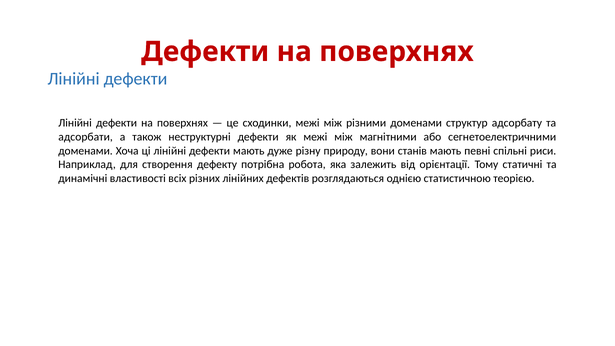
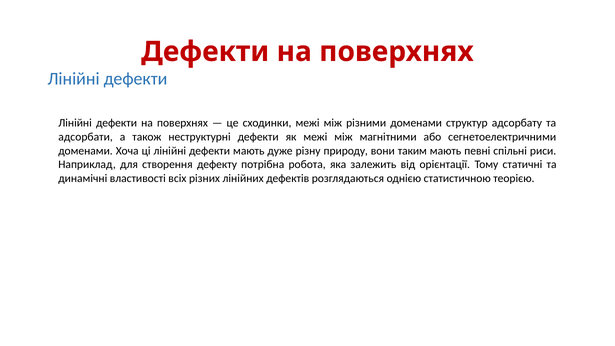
станів: станів -> таким
